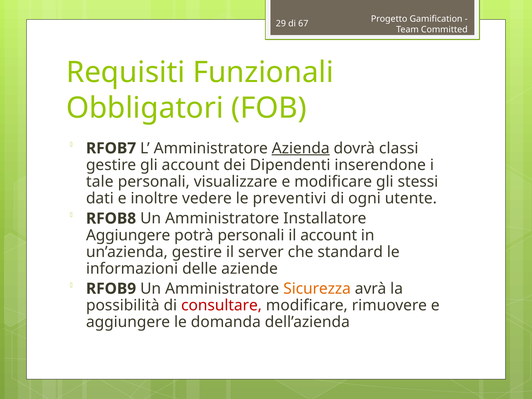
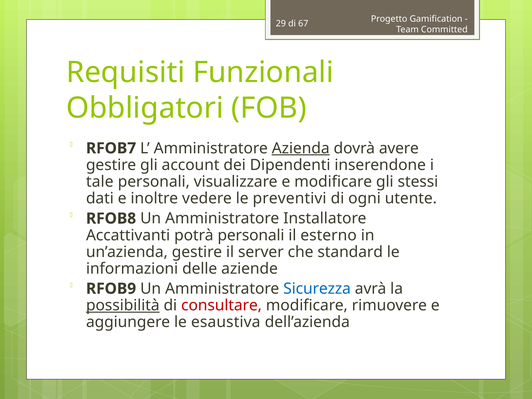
classi: classi -> avere
Aggiungere at (128, 235): Aggiungere -> Accattivanti
il account: account -> esterno
Sicurezza colour: orange -> blue
possibilità underline: none -> present
domanda: domanda -> esaustiva
